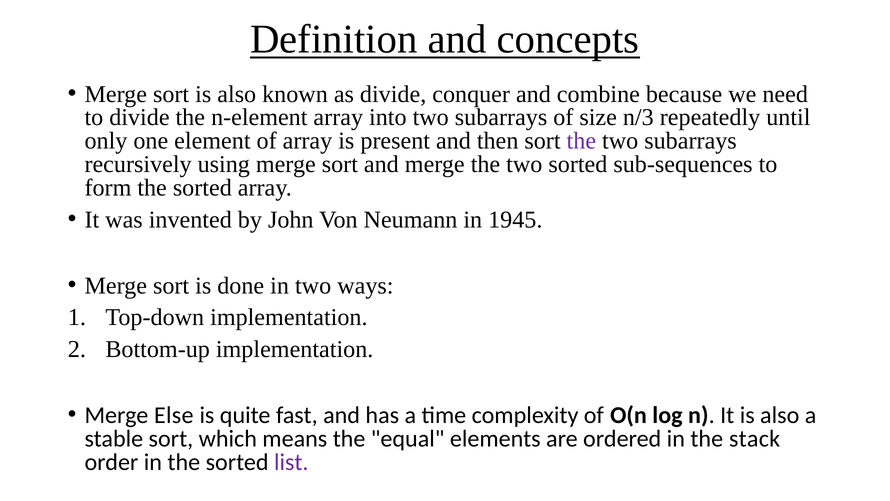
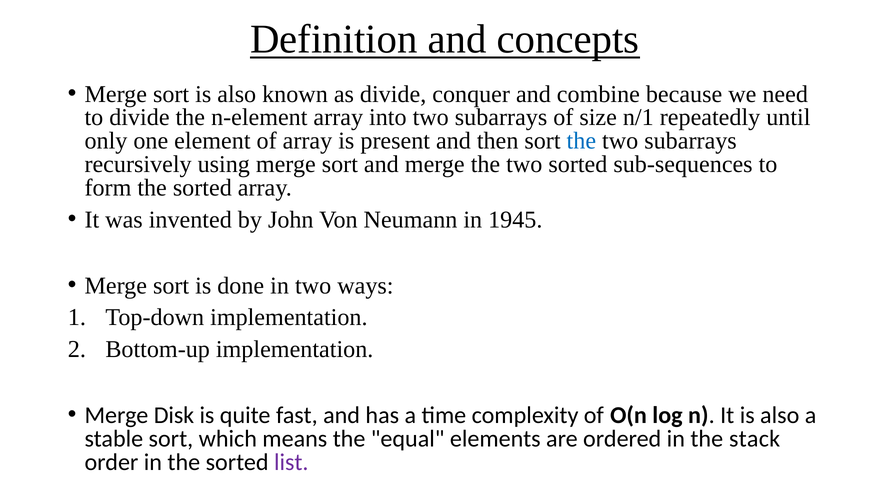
n/3: n/3 -> n/1
the at (581, 141) colour: purple -> blue
Else: Else -> Disk
